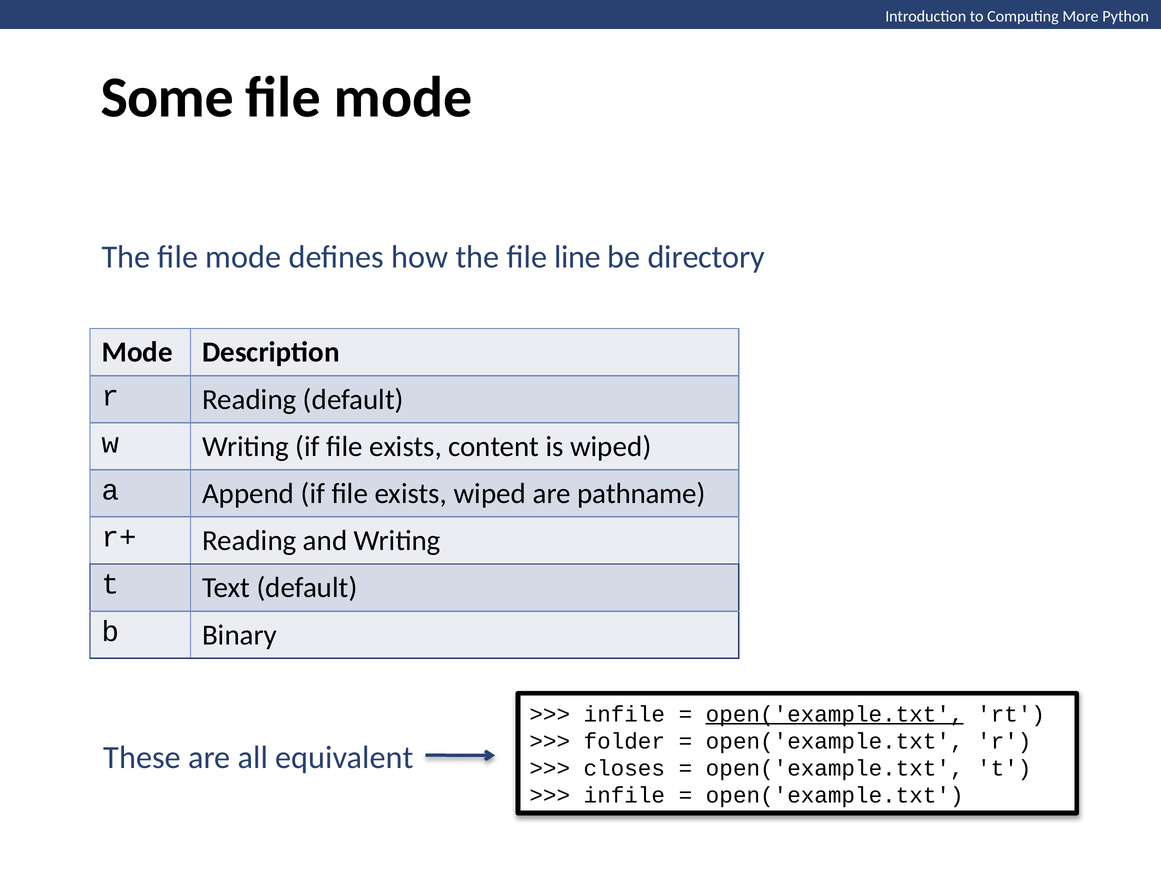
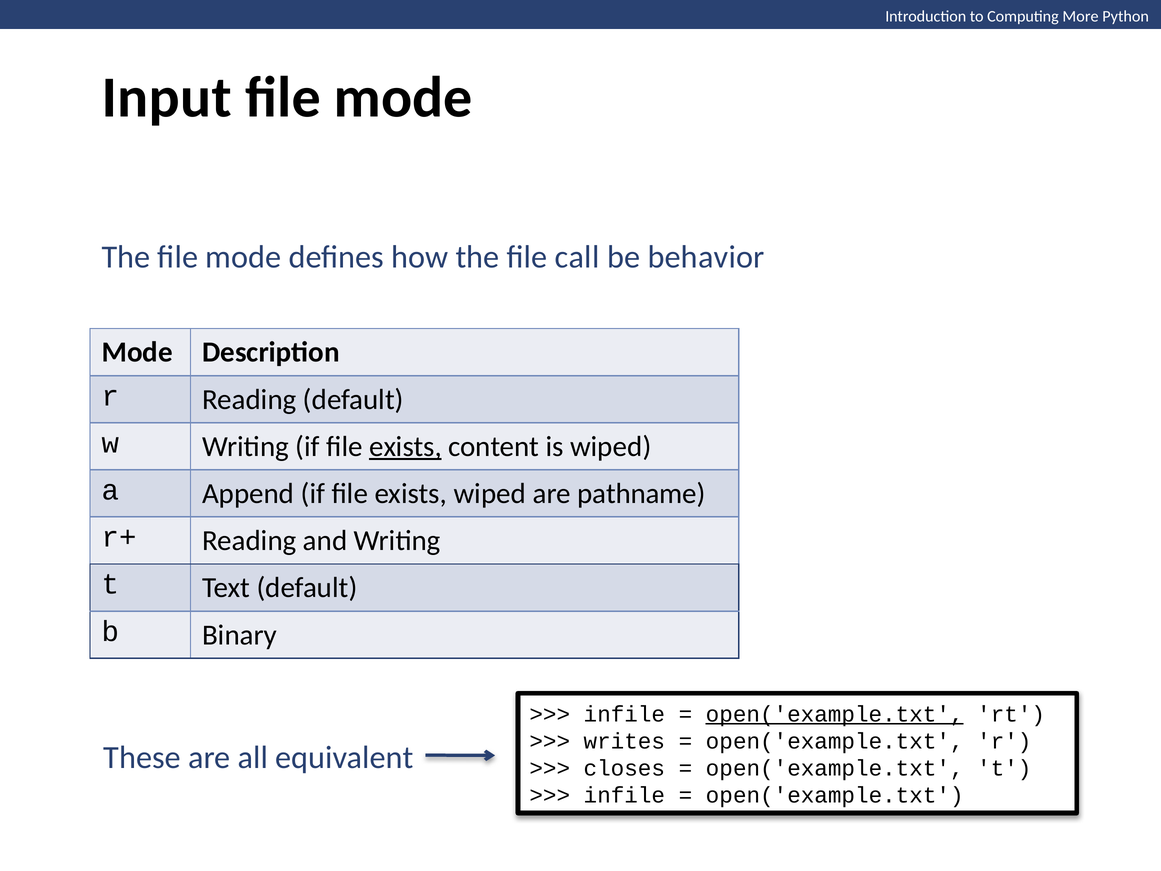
Some: Some -> Input
line: line -> call
directory: directory -> behavior
exists at (405, 446) underline: none -> present
folder: folder -> writes
